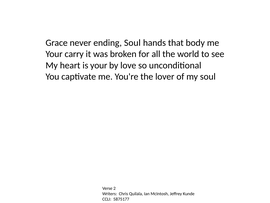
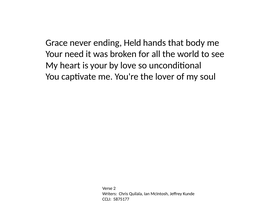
ending Soul: Soul -> Held
carry: carry -> need
